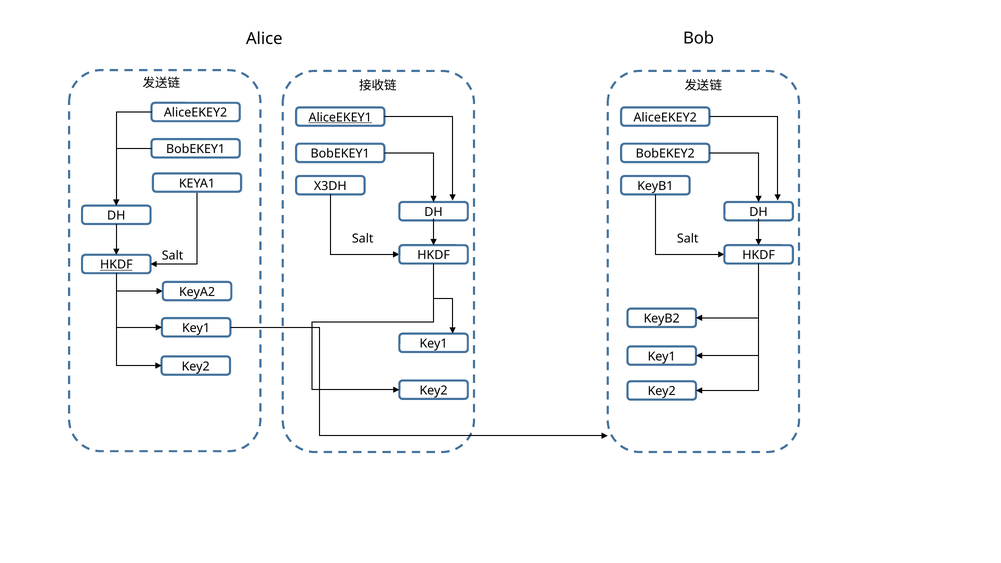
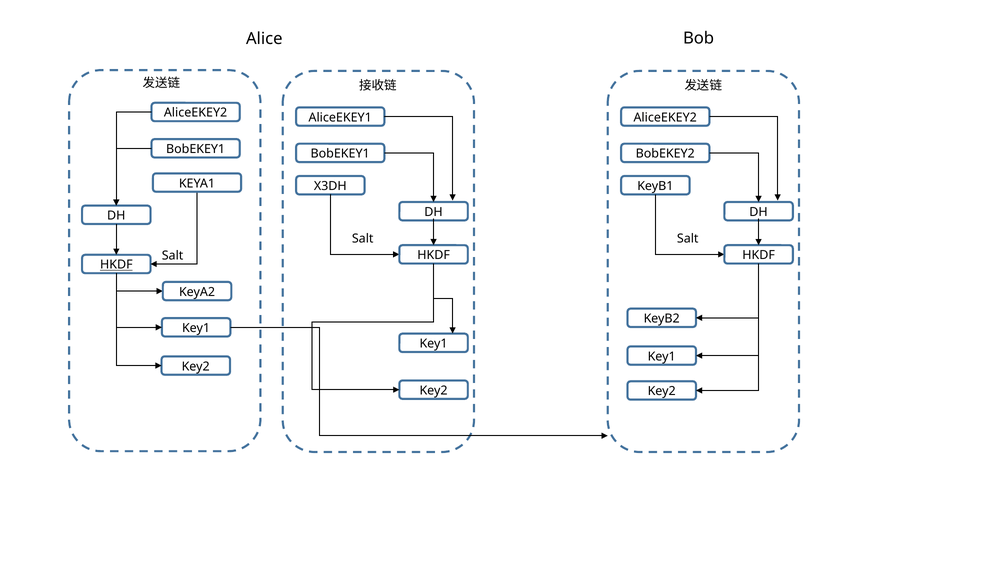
AliceEKEY1 underline: present -> none
